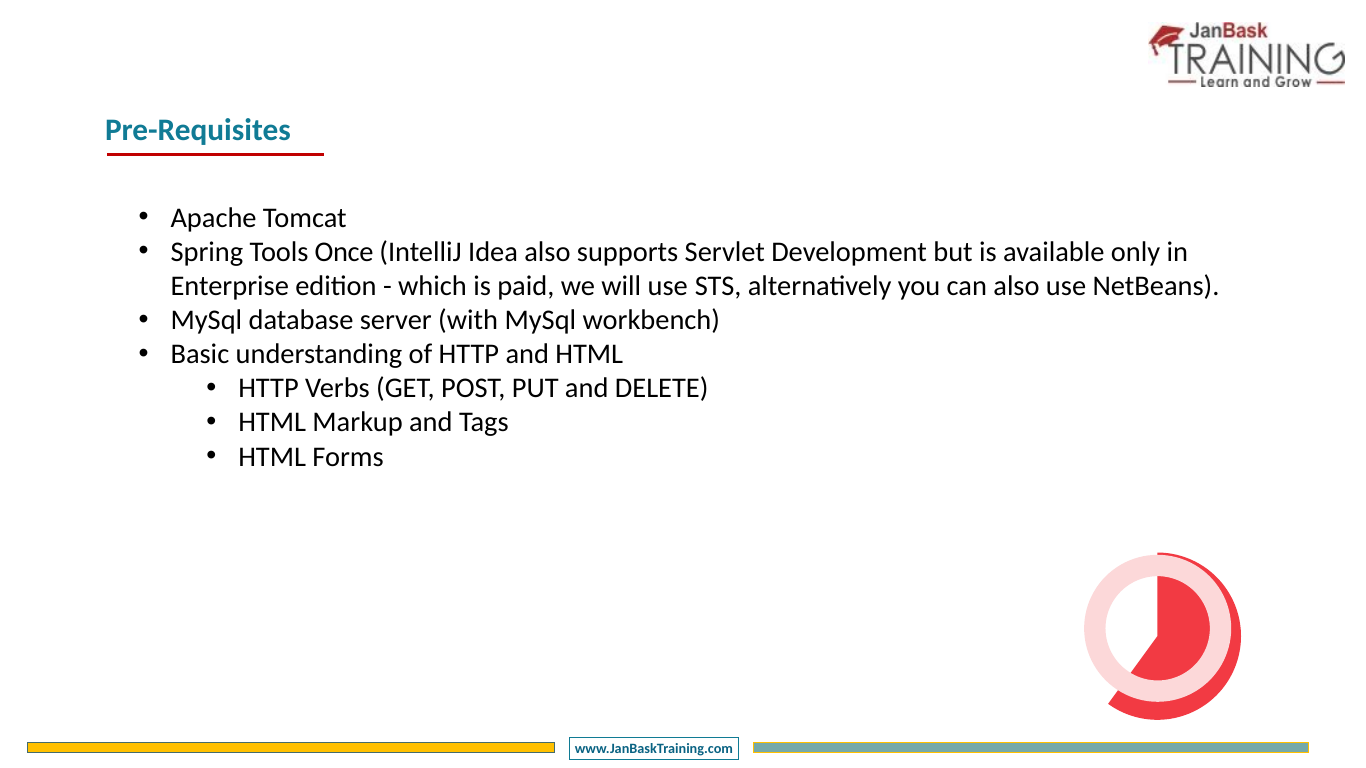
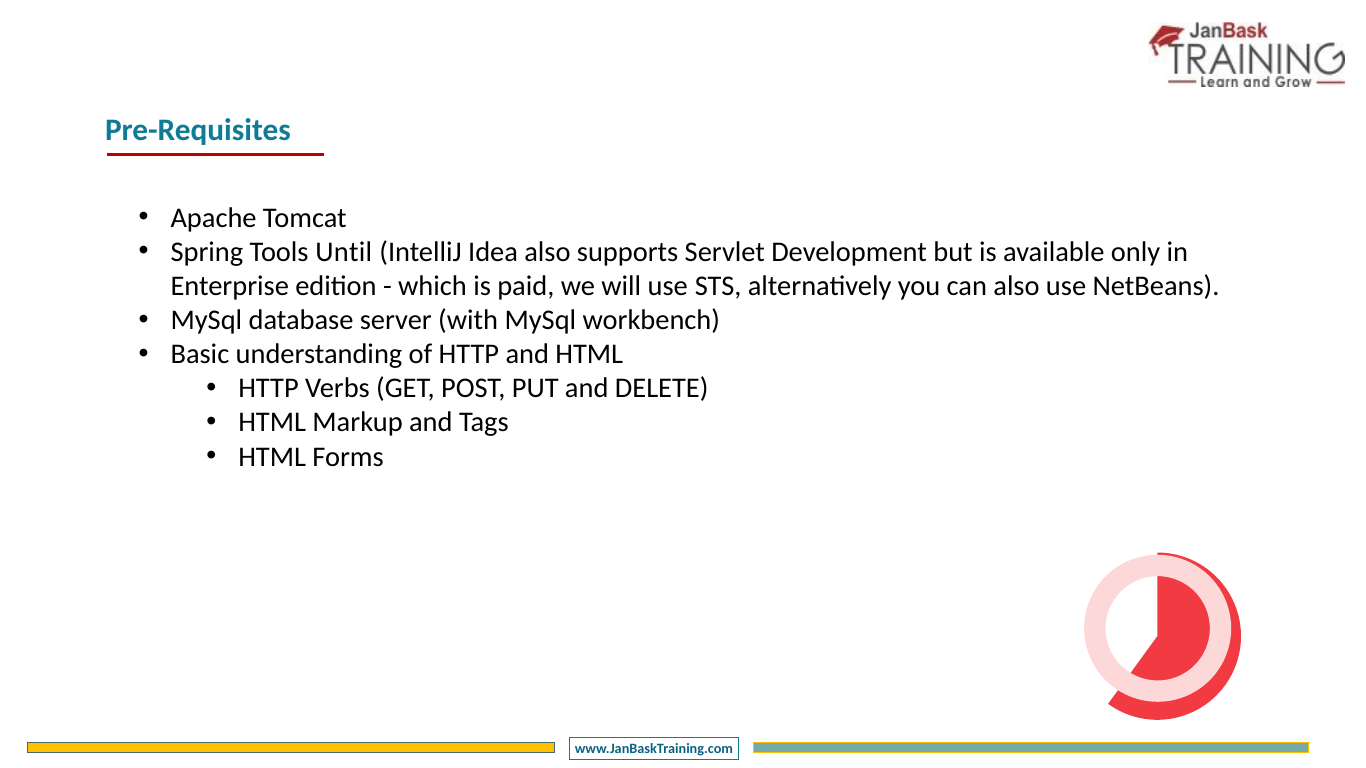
Once: Once -> Until
